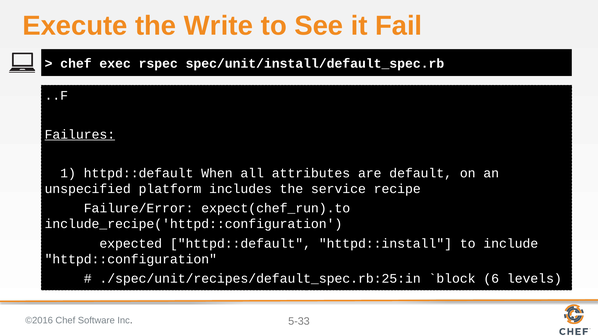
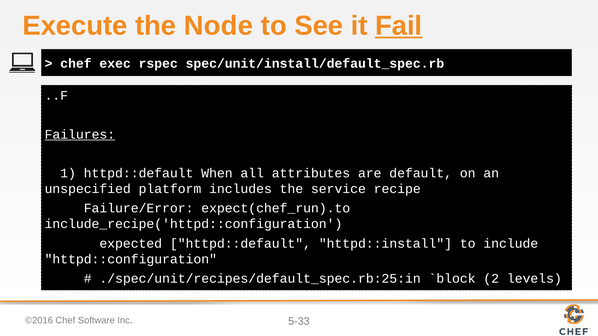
Write: Write -> Node
Fail underline: none -> present
6: 6 -> 2
